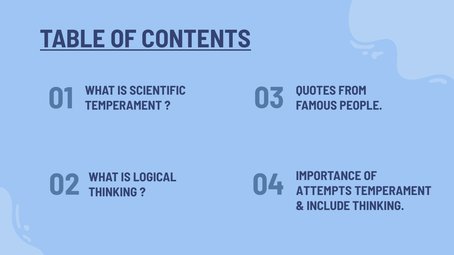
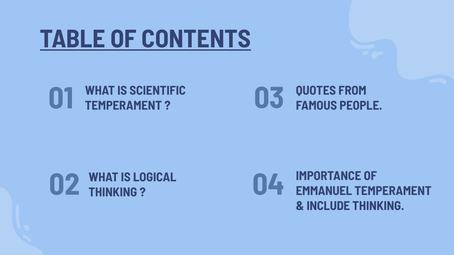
ATTEMPTS: ATTEMPTS -> EMMANUEL
